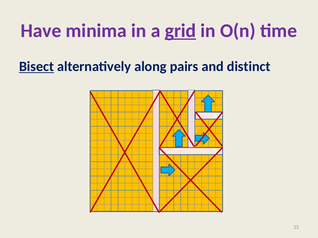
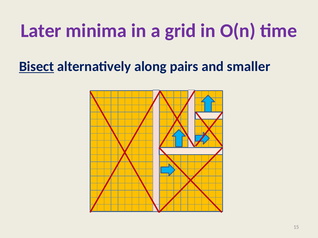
Have: Have -> Later
grid underline: present -> none
distinct: distinct -> smaller
